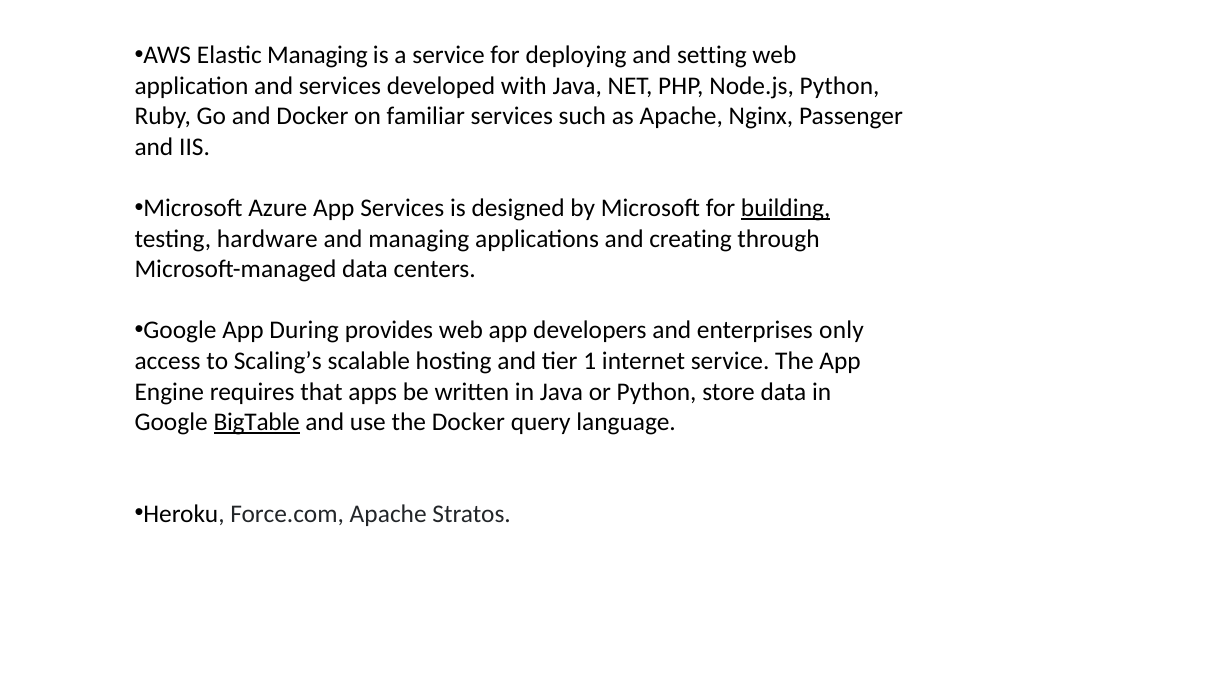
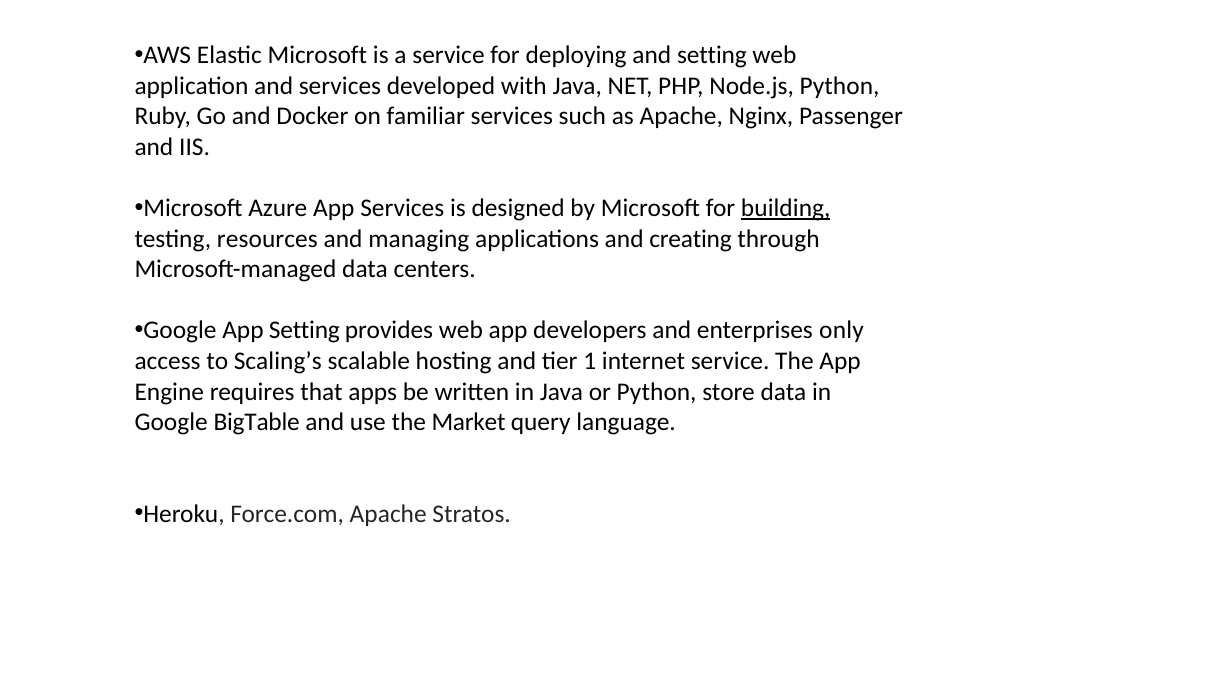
Elastic Managing: Managing -> Microsoft
hardware: hardware -> resources
App During: During -> Setting
BigTable underline: present -> none
the Docker: Docker -> Market
